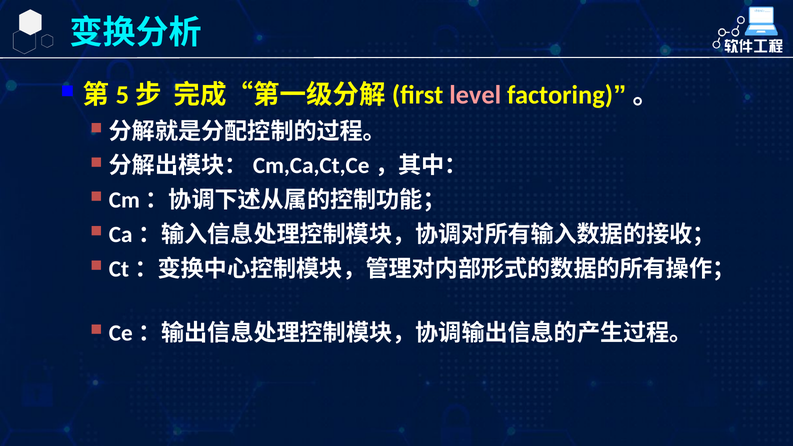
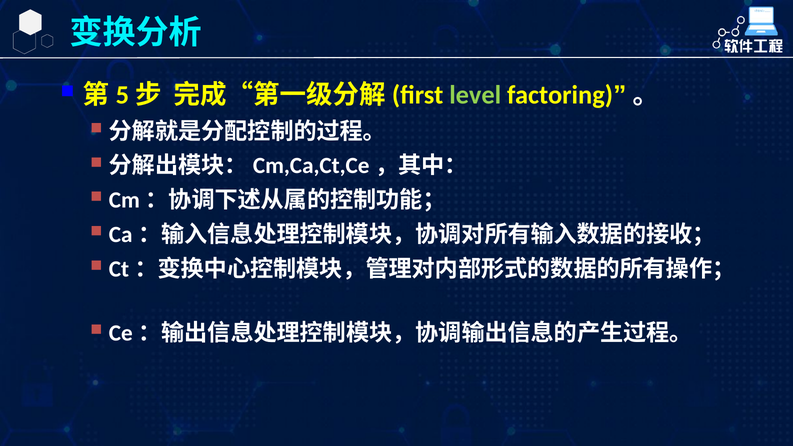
level colour: pink -> light green
